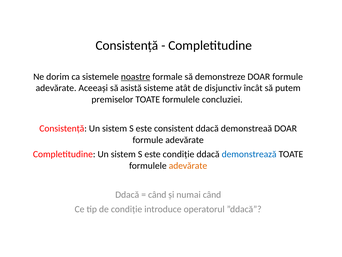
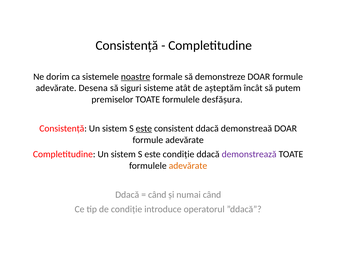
Aceeași: Aceeași -> Desena
asistă: asistă -> siguri
disjunctiv: disjunctiv -> așteptăm
concluziei: concluziei -> desfășura
este at (144, 128) underline: none -> present
demonstrează colour: blue -> purple
